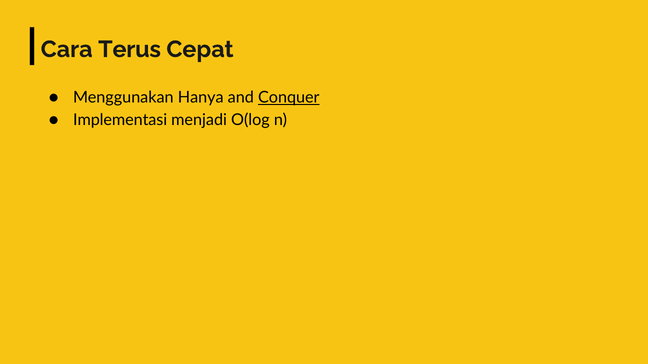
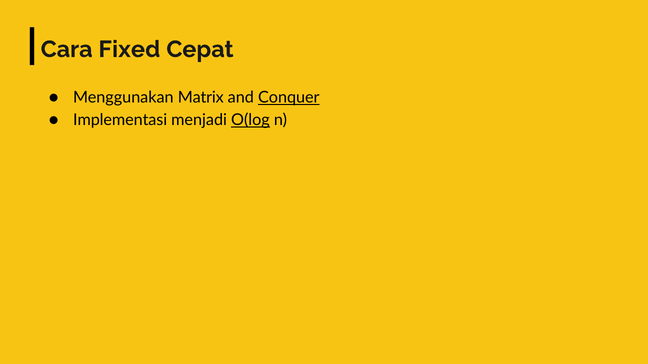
Terus: Terus -> Fixed
Hanya: Hanya -> Matrix
O(log underline: none -> present
